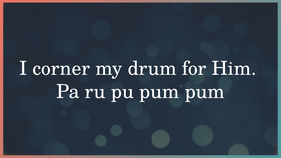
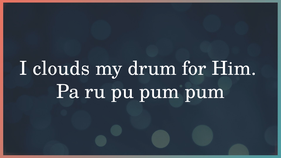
corner: corner -> clouds
